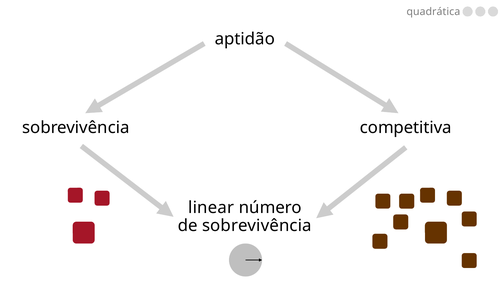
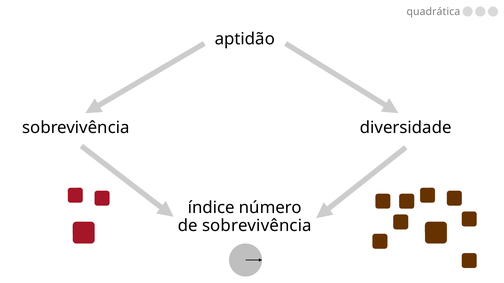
competitiva: competitiva -> diversidade
linear: linear -> índice
